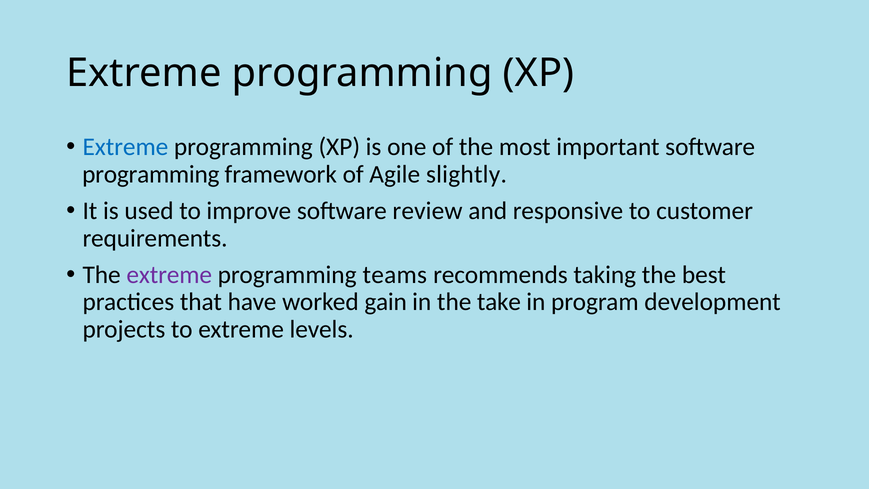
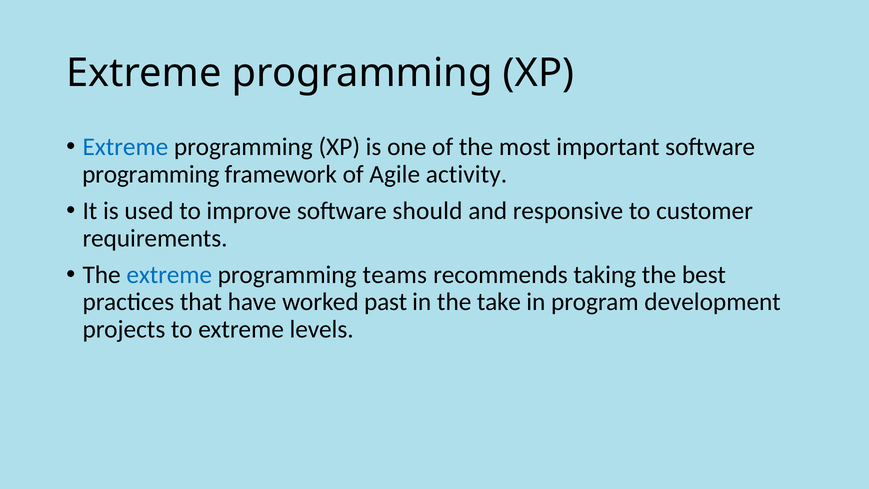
slightly: slightly -> activity
review: review -> should
extreme at (169, 275) colour: purple -> blue
gain: gain -> past
